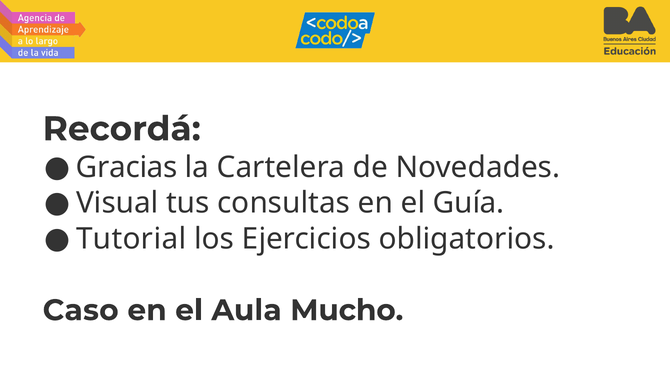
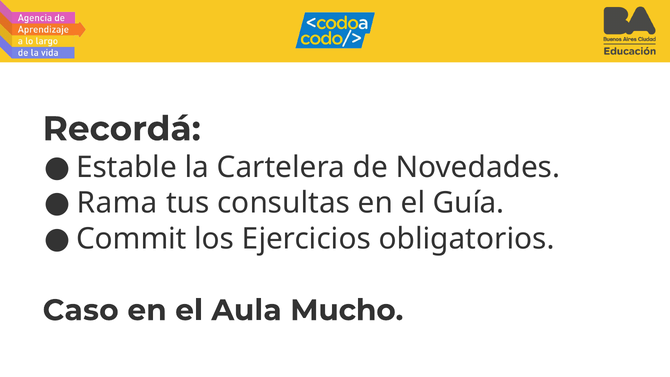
Gracias: Gracias -> Estable
Visual: Visual -> Rama
Tutorial: Tutorial -> Commit
